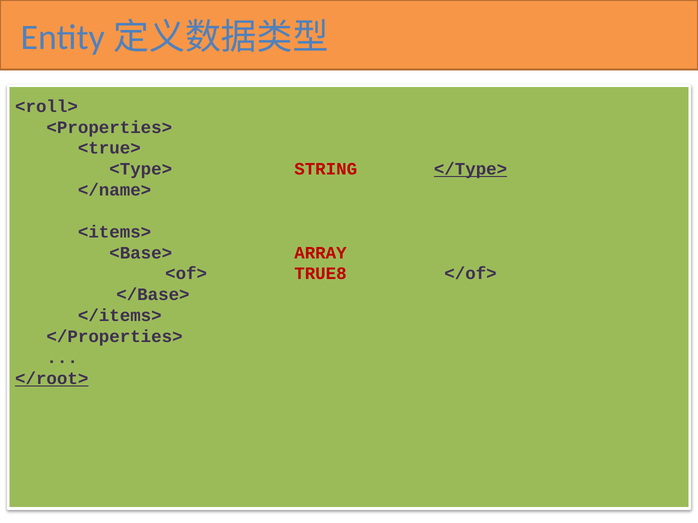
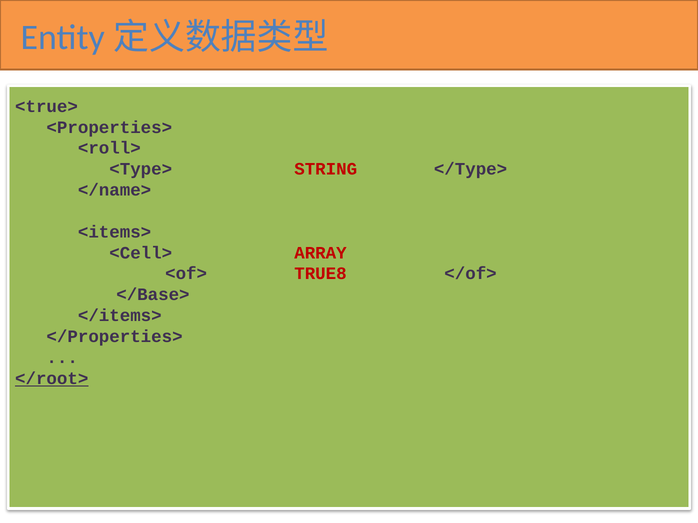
<roll>: <roll> -> <true>
<true>: <true> -> <roll>
</Type> underline: present -> none
<Base>: <Base> -> <Cell>
